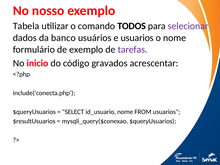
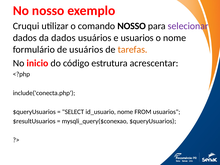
Tabela: Tabela -> Cruqui
comando TODOS: TODOS -> NOSSO
da banco: banco -> dados
de exemplo: exemplo -> usuários
tarefas colour: purple -> orange
gravados: gravados -> estrutura
